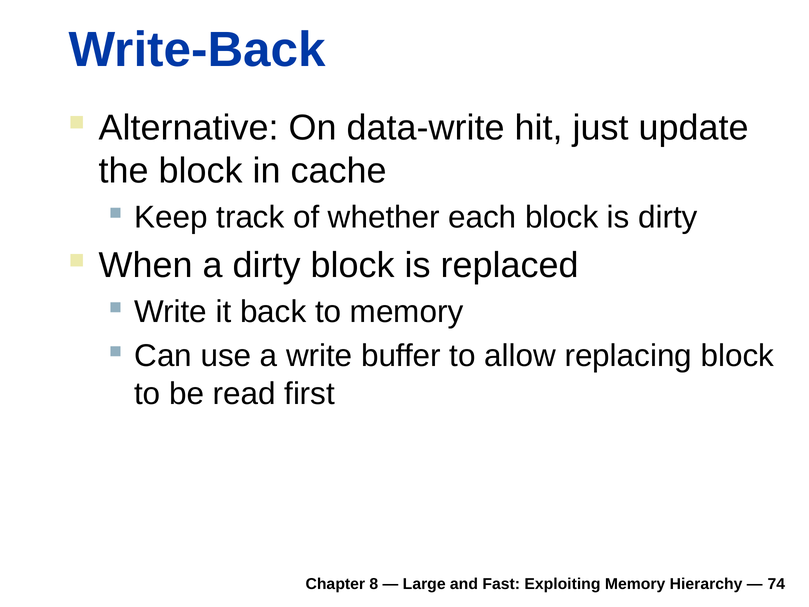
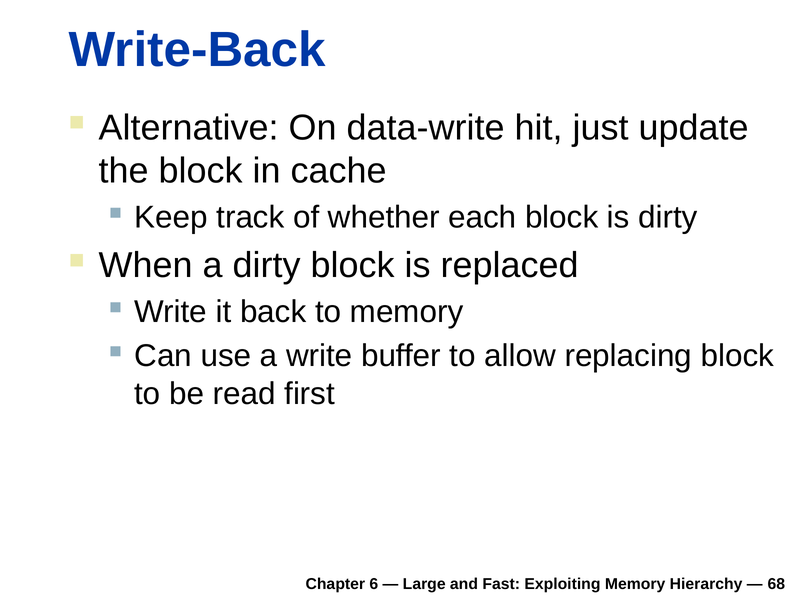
8: 8 -> 6
74: 74 -> 68
